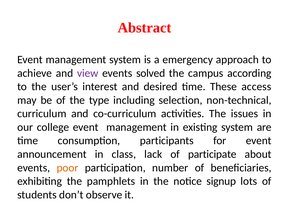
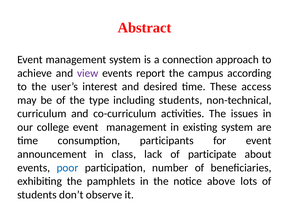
emergency: emergency -> connection
solved: solved -> report
including selection: selection -> students
poor colour: orange -> blue
signup: signup -> above
